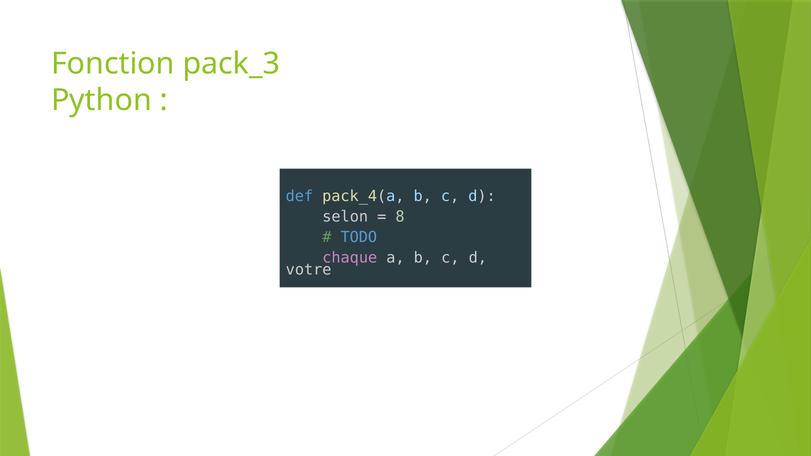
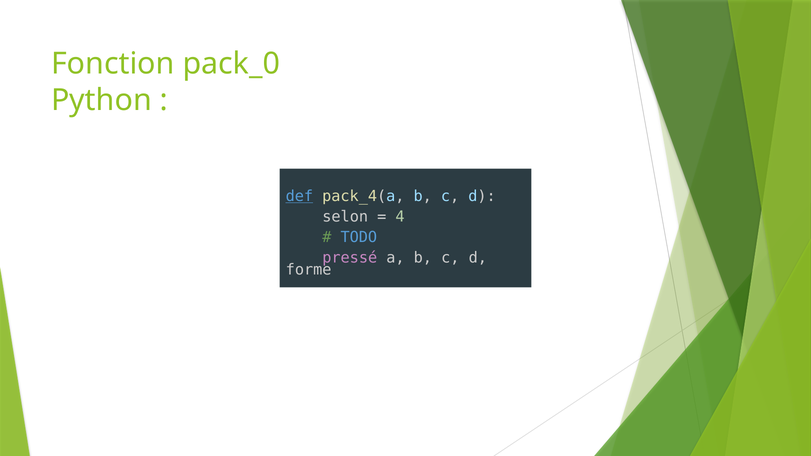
pack_3: pack_3 -> pack_0
def underline: none -> present
8: 8 -> 4
chaque: chaque -> pressé
votre: votre -> forme
